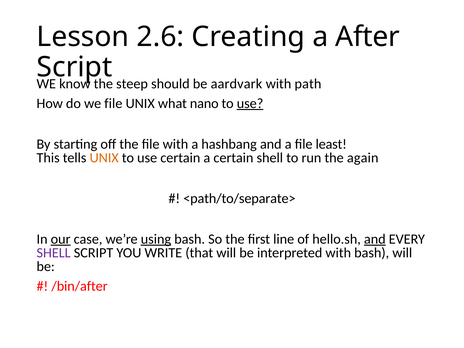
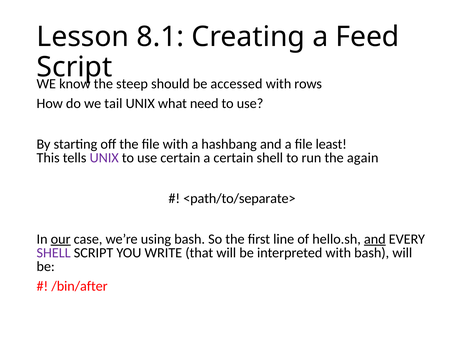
2.6: 2.6 -> 8.1
After: After -> Feed
aardvark: aardvark -> accessed
path: path -> rows
we file: file -> tail
nano: nano -> need
use at (250, 103) underline: present -> none
UNIX at (104, 158) colour: orange -> purple
using underline: present -> none
